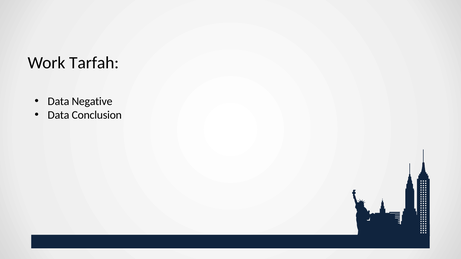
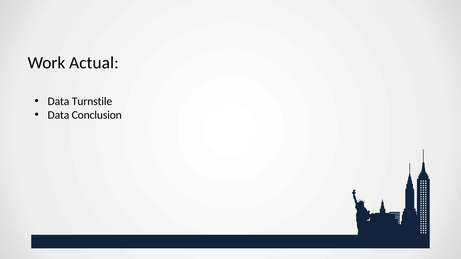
Tarfah: Tarfah -> Actual
Negative: Negative -> Turnstile
